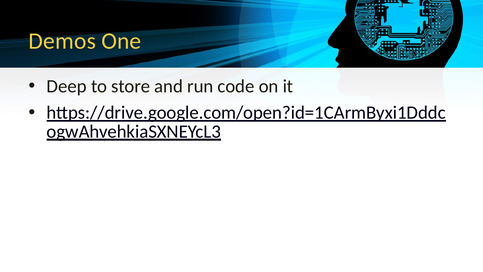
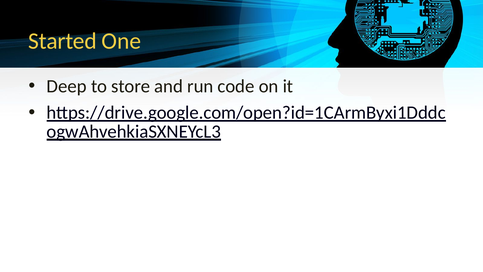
Demos: Demos -> Started
